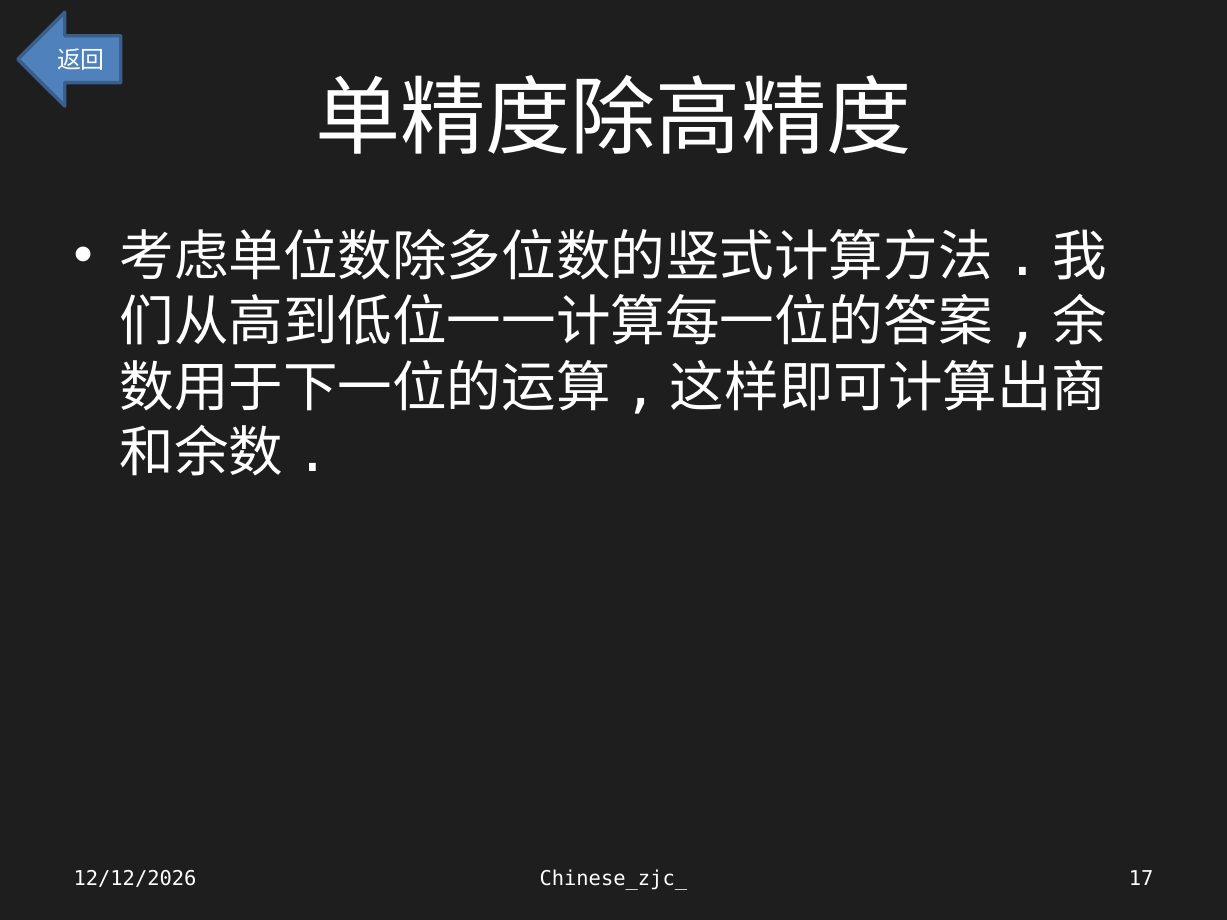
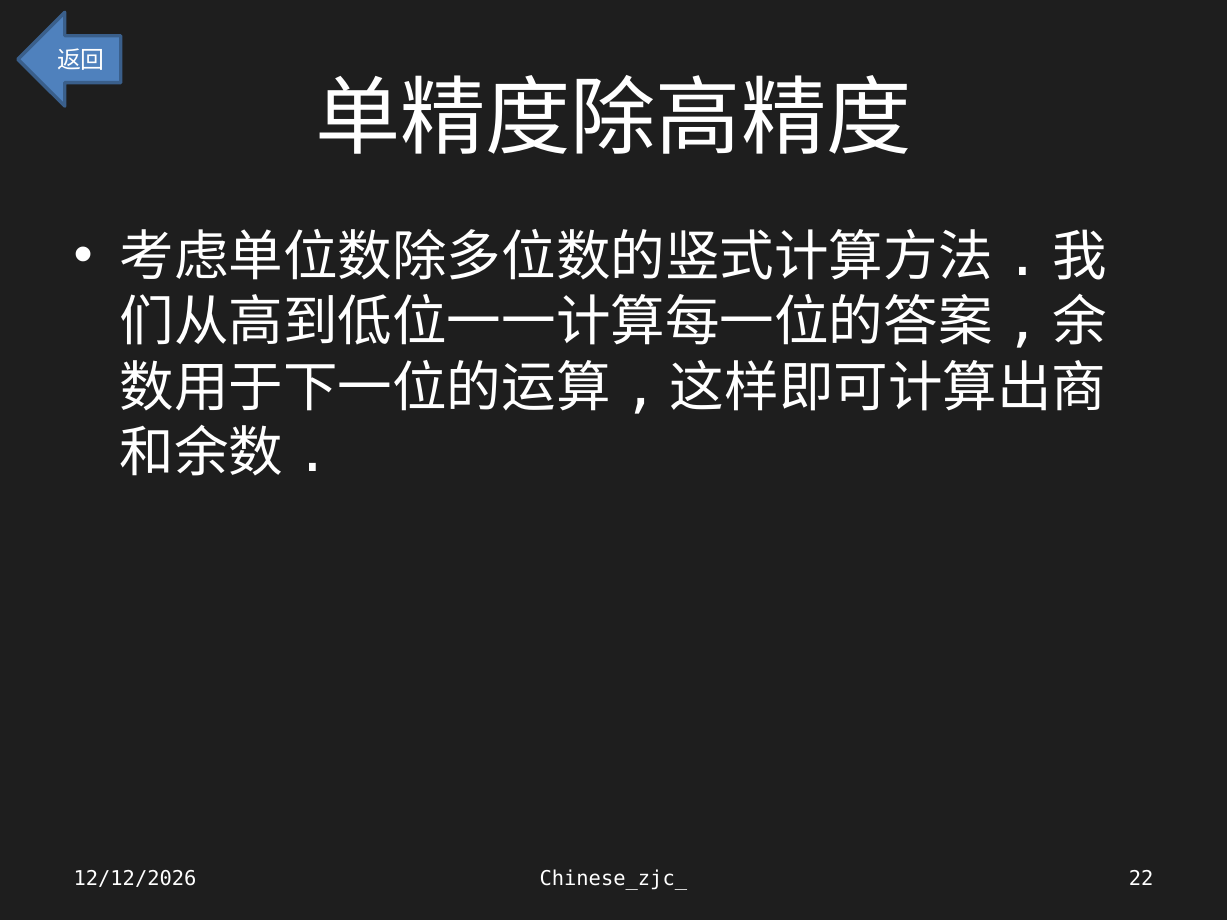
17: 17 -> 22
